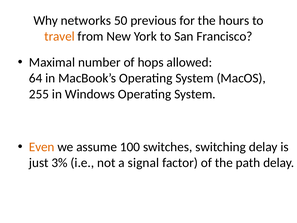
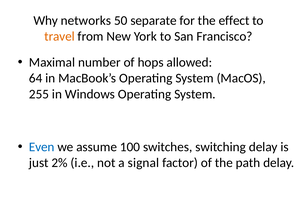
previous: previous -> separate
hours: hours -> effect
Even colour: orange -> blue
3%: 3% -> 2%
